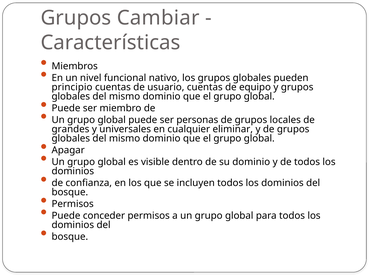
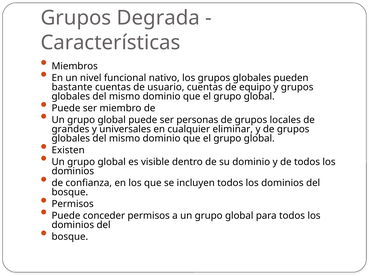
Cambiar: Cambiar -> Degrada
principio: principio -> bastante
Apagar: Apagar -> Existen
